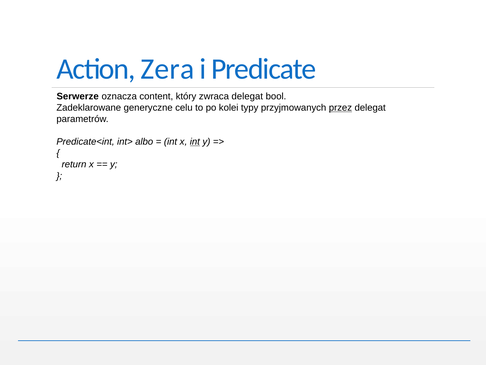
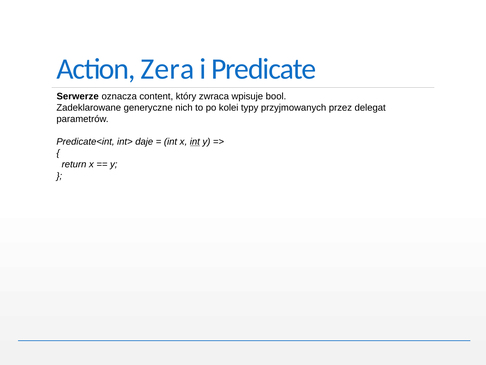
zwraca delegat: delegat -> wpisuje
celu: celu -> nich
przez underline: present -> none
albo: albo -> daje
